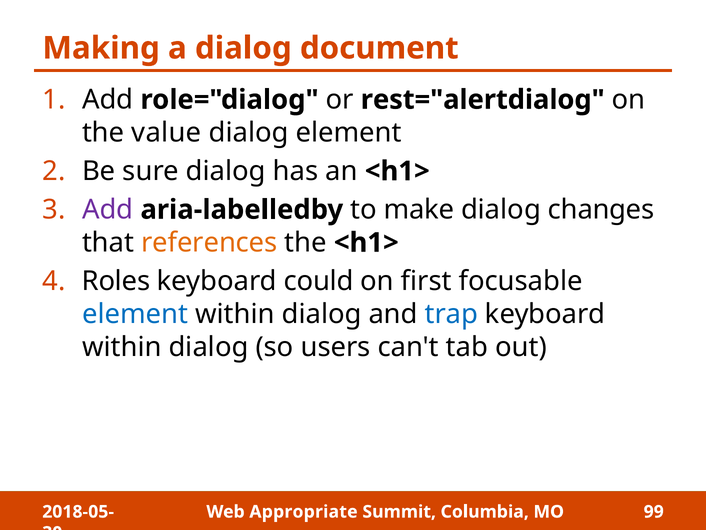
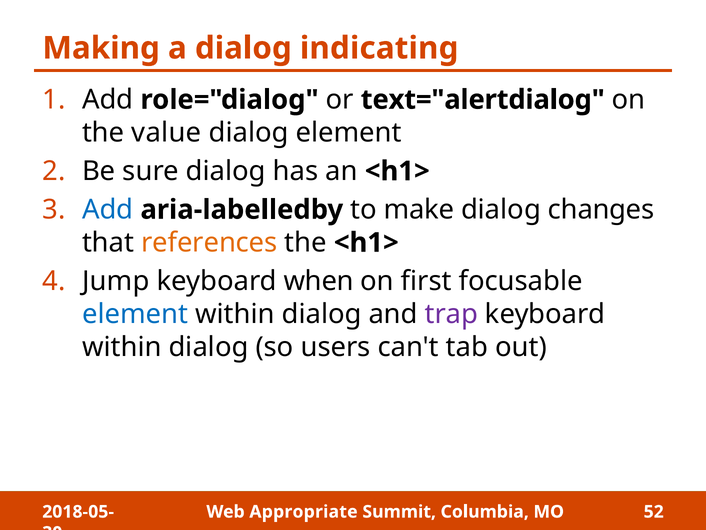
document: document -> indicating
rest="alertdialog: rest="alertdialog -> text="alertdialog
Add at (108, 209) colour: purple -> blue
Roles: Roles -> Jump
could: could -> when
trap colour: blue -> purple
99: 99 -> 52
